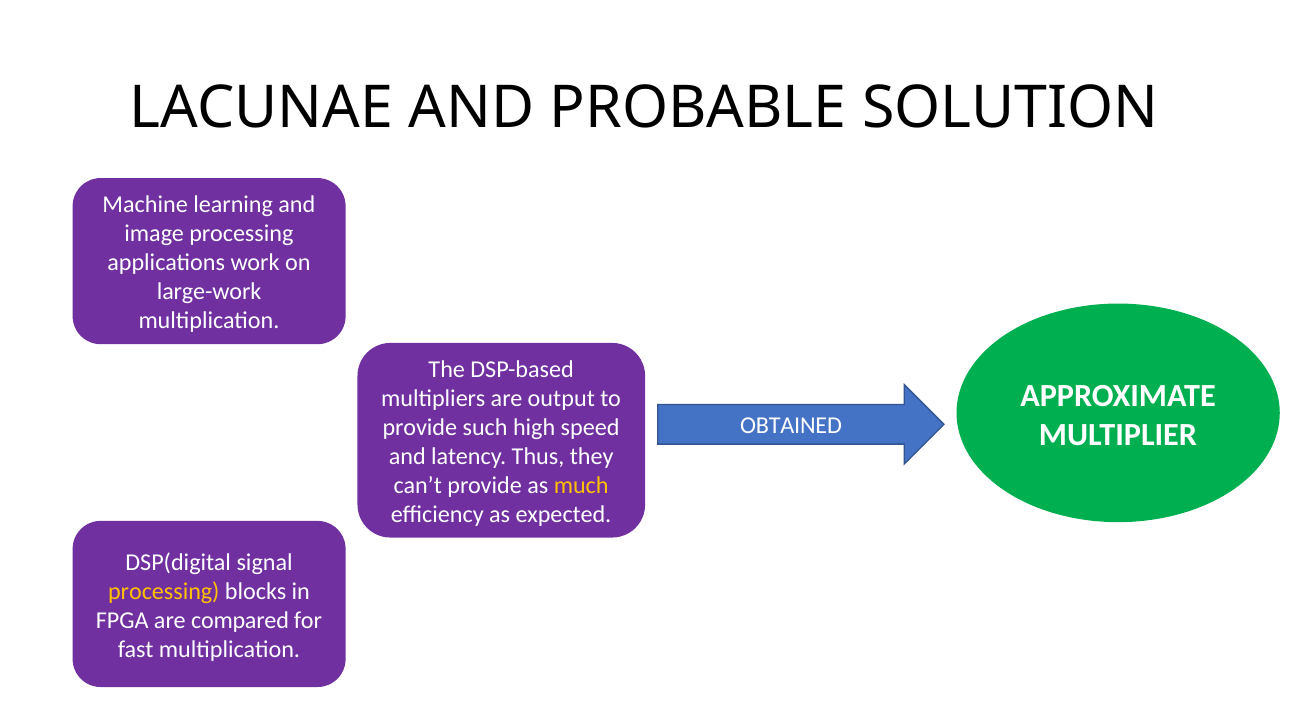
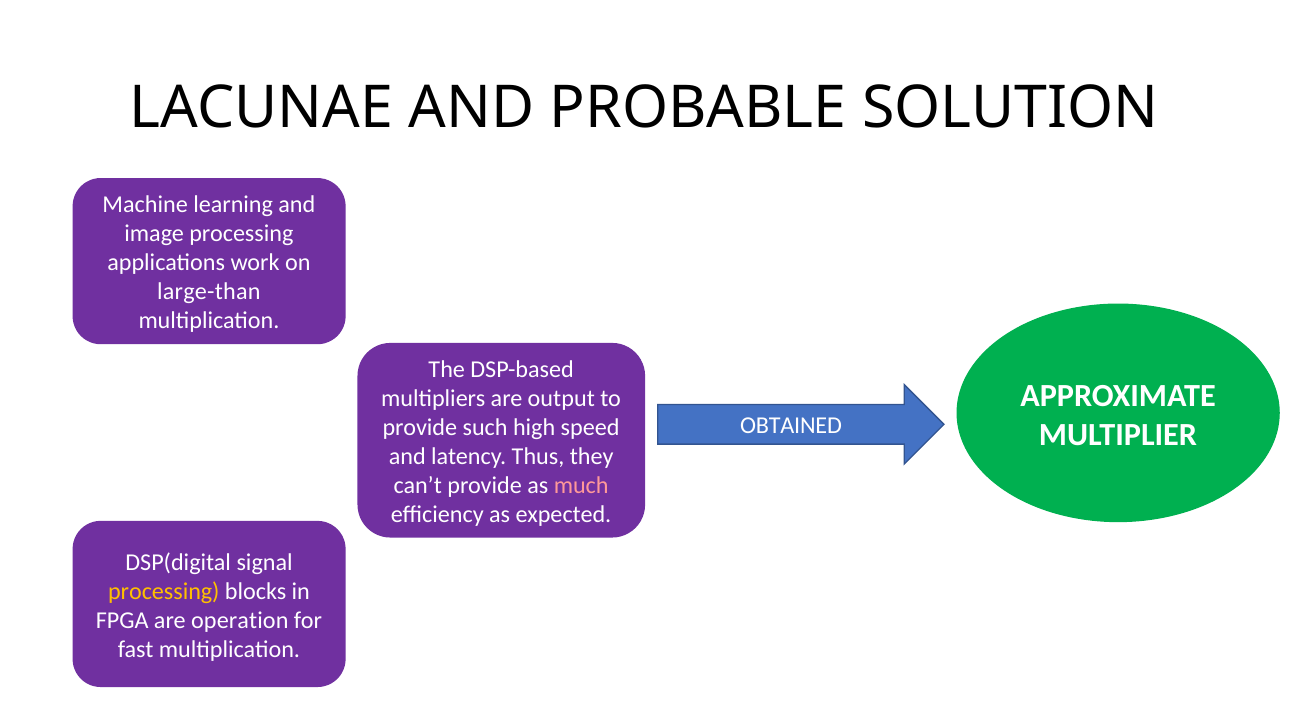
large-work: large-work -> large-than
much colour: yellow -> pink
compared: compared -> operation
